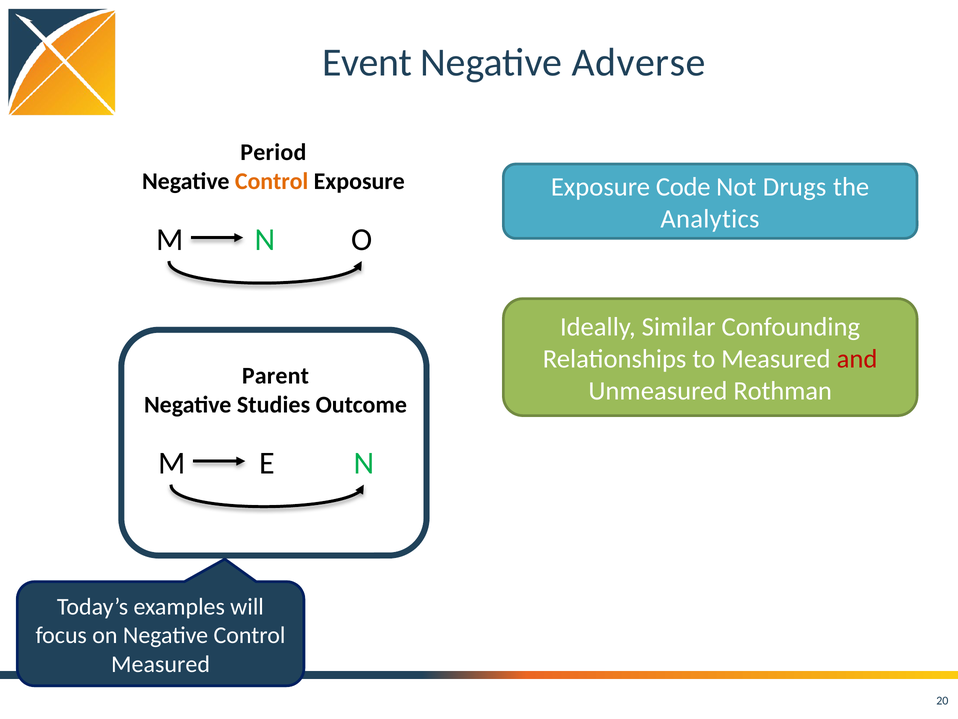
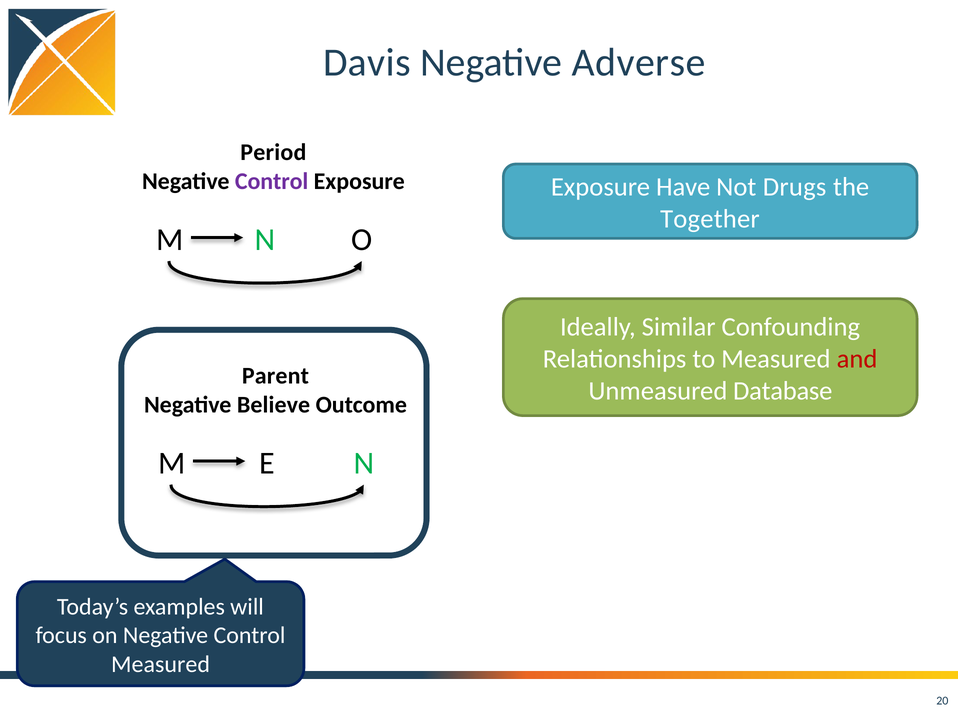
Event: Event -> Davis
Control at (272, 181) colour: orange -> purple
Code: Code -> Have
Analytics: Analytics -> Together
Rothman: Rothman -> Database
Studies: Studies -> Believe
